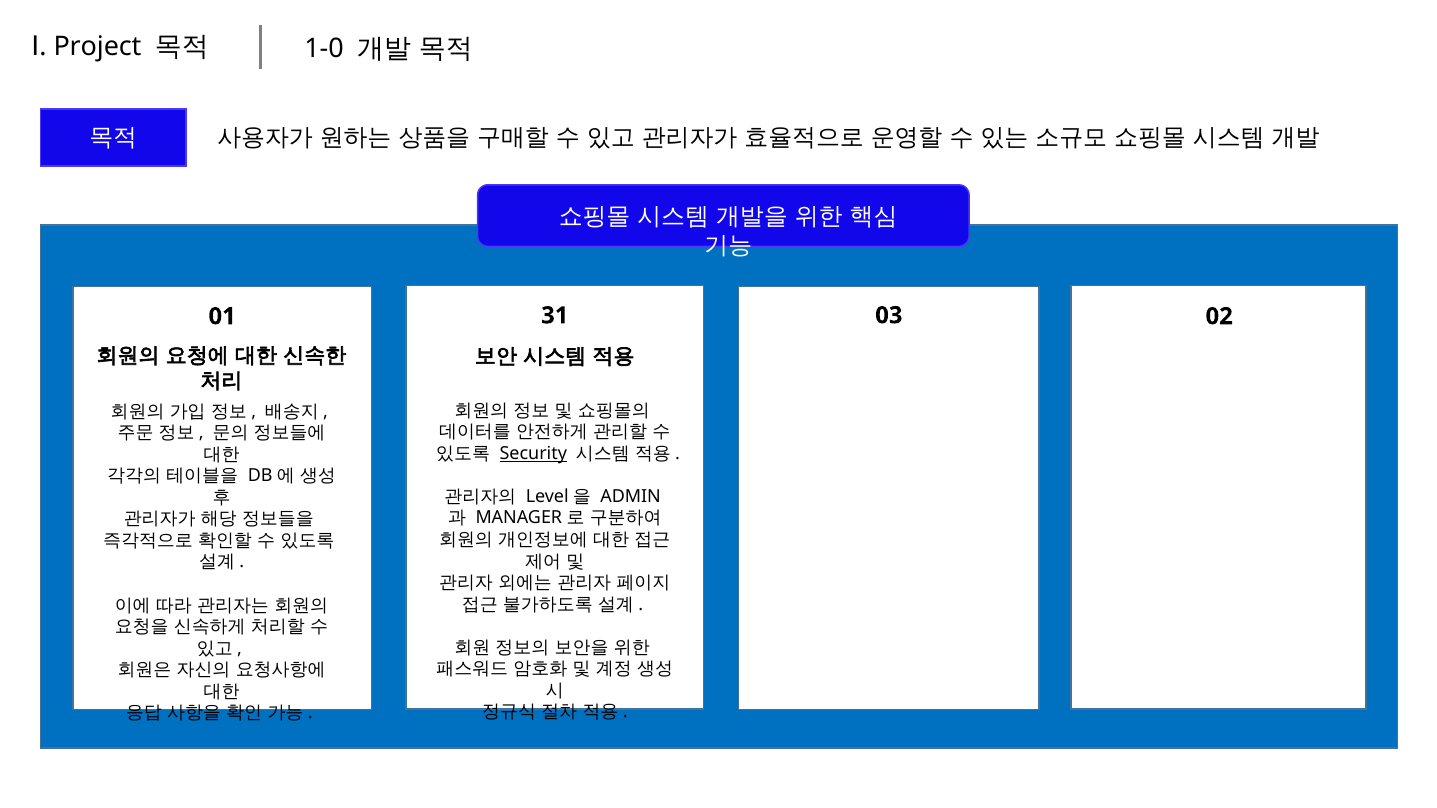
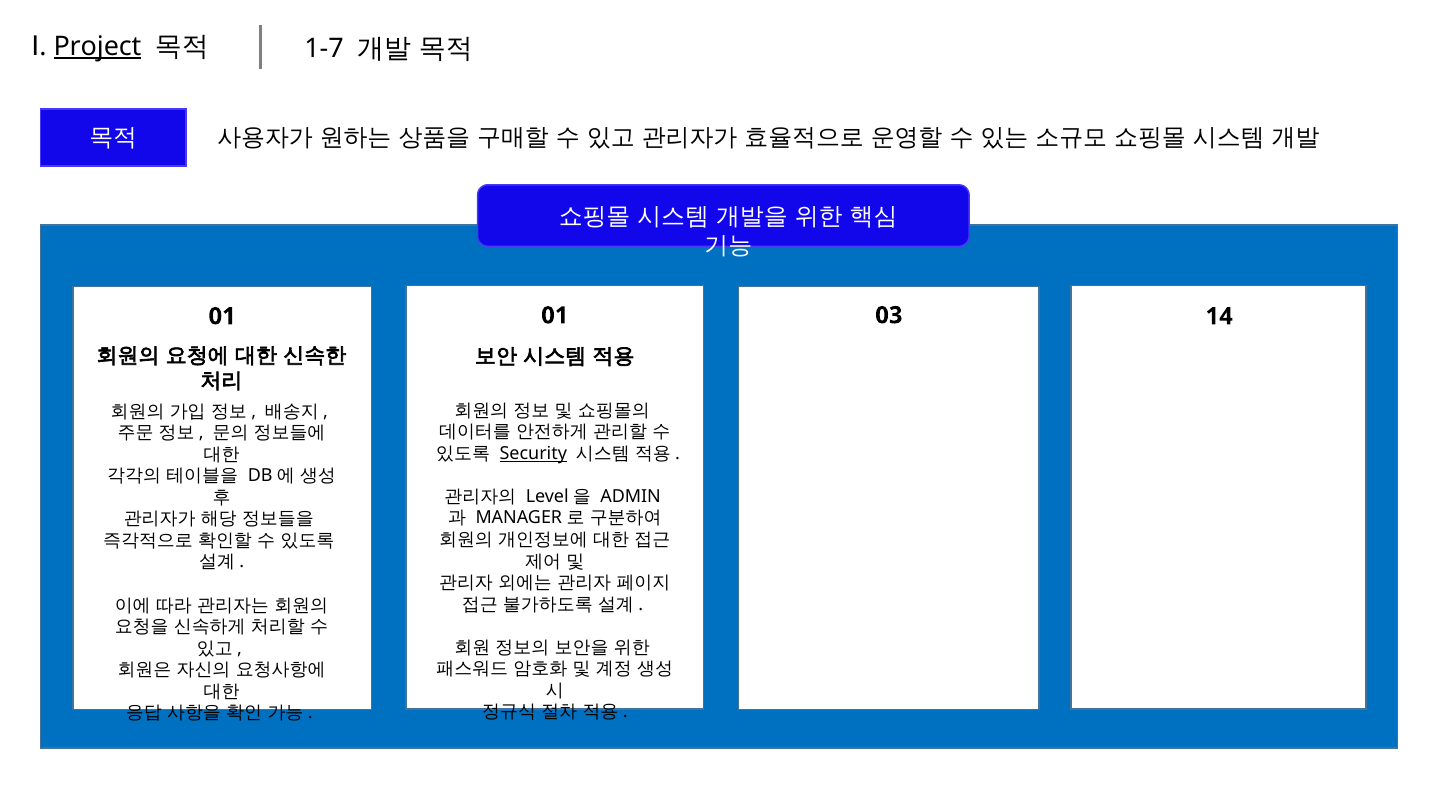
Project underline: none -> present
1-0: 1-0 -> 1-7
01 31: 31 -> 01
02: 02 -> 14
